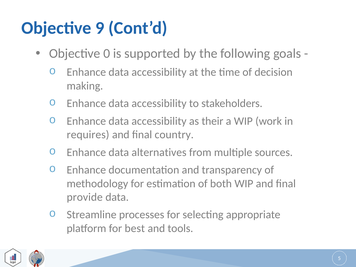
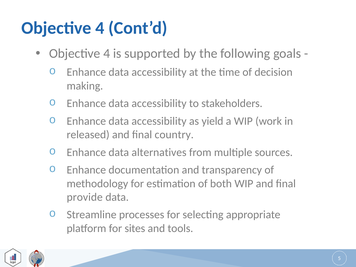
9 at (100, 28): 9 -> 4
0 at (107, 54): 0 -> 4
their: their -> yield
requires: requires -> released
best: best -> sites
